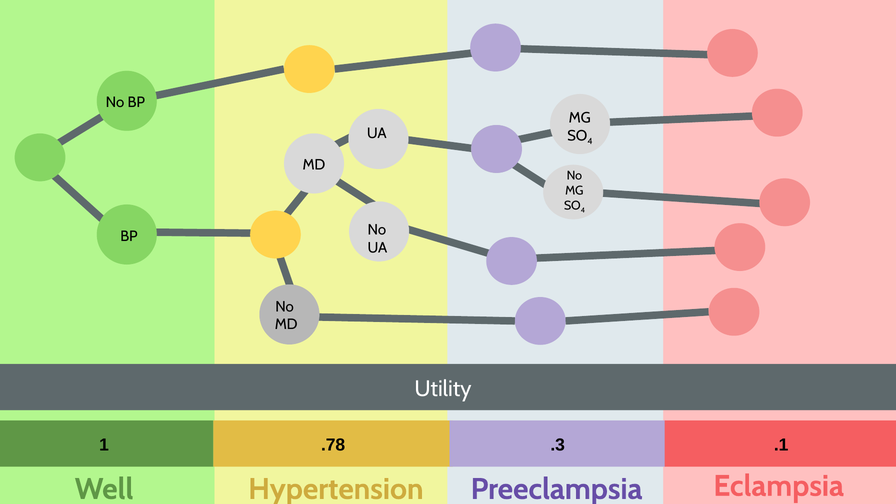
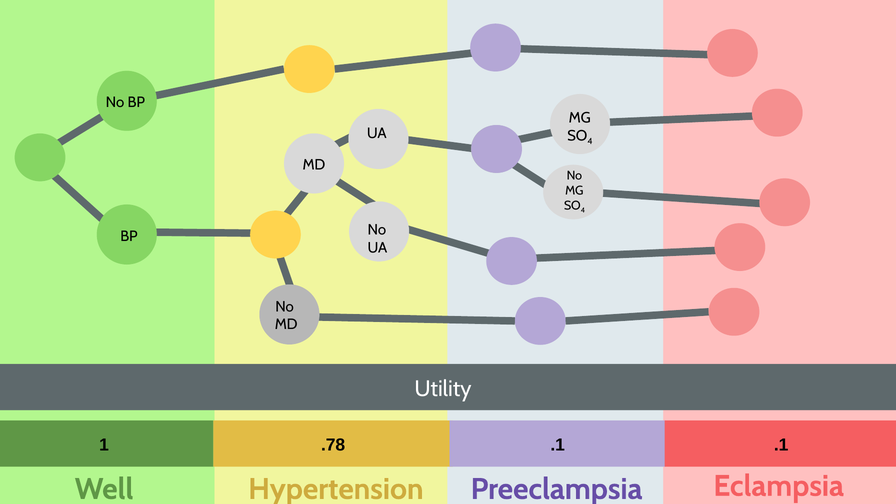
.78 .3: .3 -> .1
